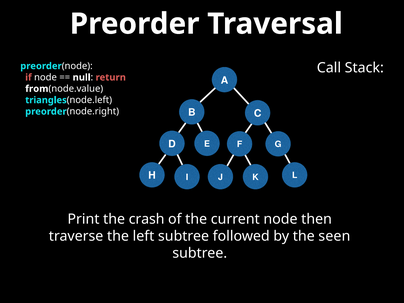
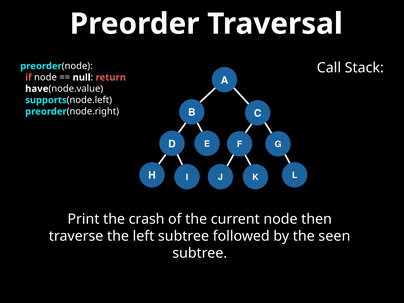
from: from -> have
triangles: triangles -> supports
